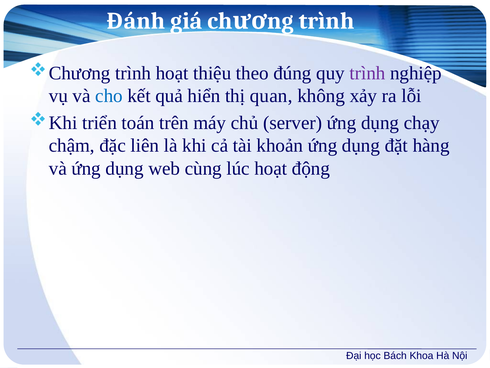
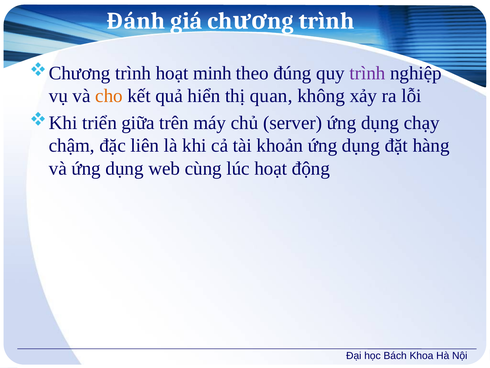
thiệu: thiệu -> minh
cho colour: blue -> orange
toán: toán -> giữa
